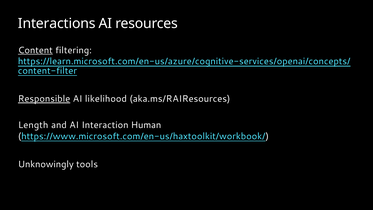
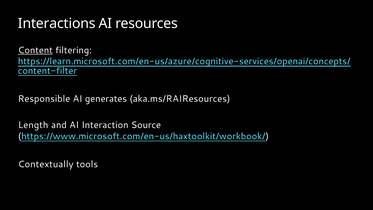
Responsible underline: present -> none
likelihood: likelihood -> generates
Human: Human -> Source
Unknowingly: Unknowingly -> Contextually
